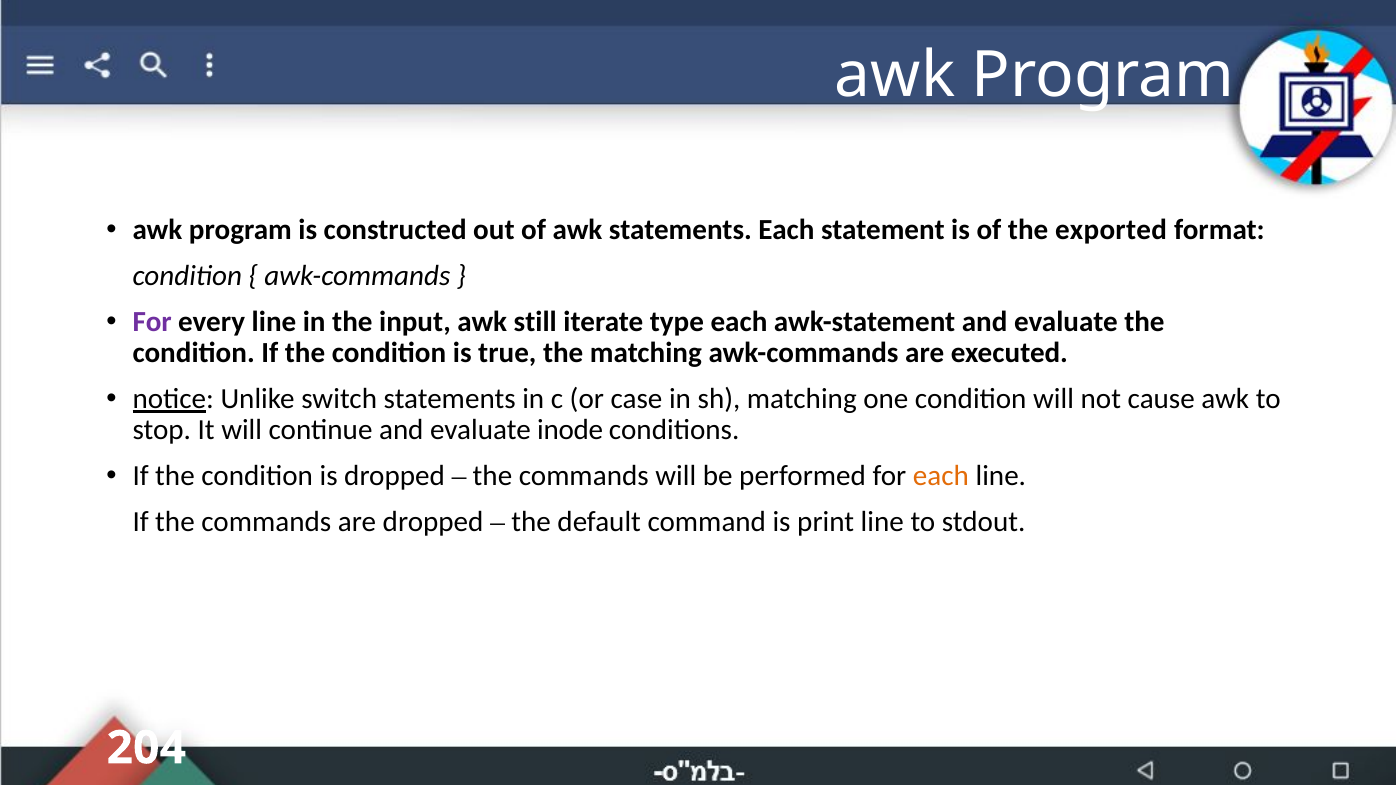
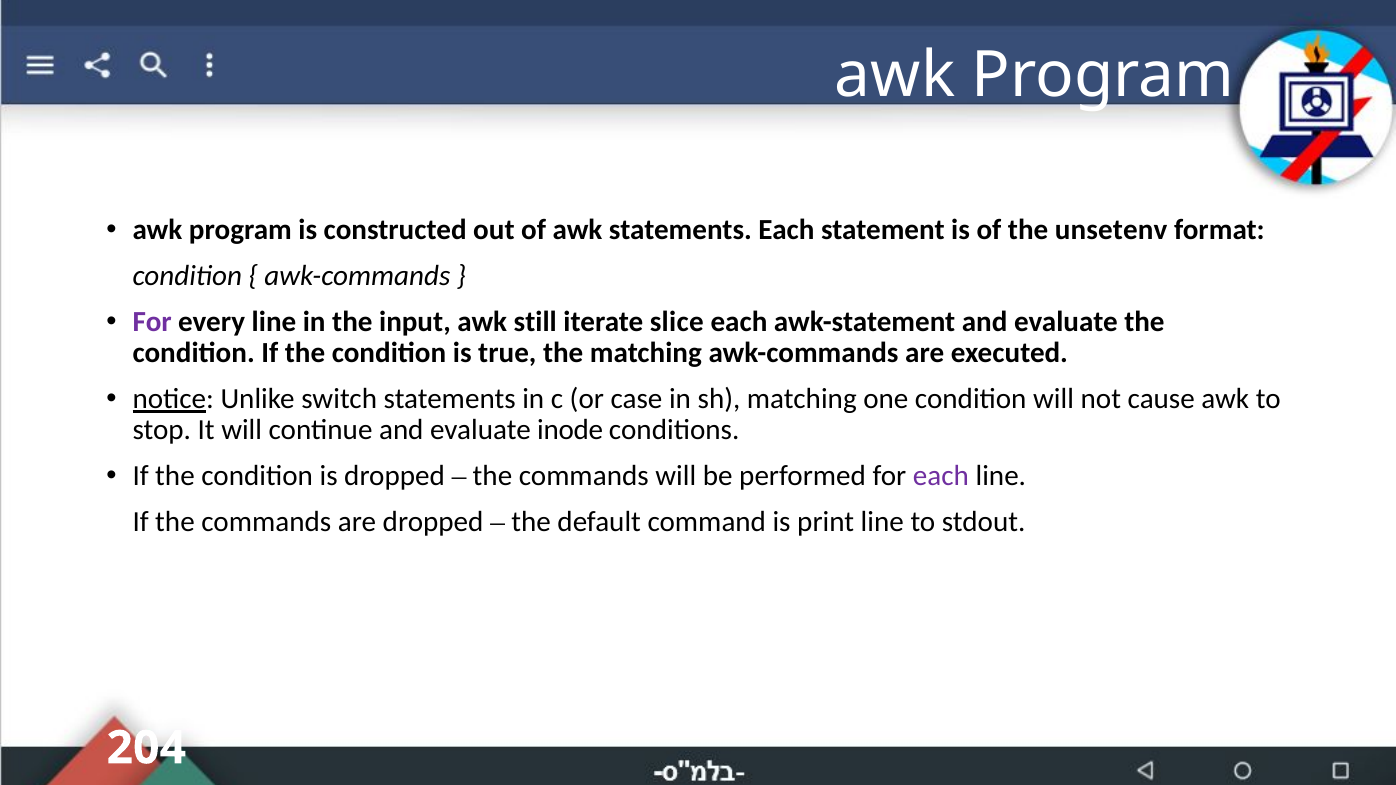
exported: exported -> unsetenv
type: type -> slice
each at (941, 476) colour: orange -> purple
